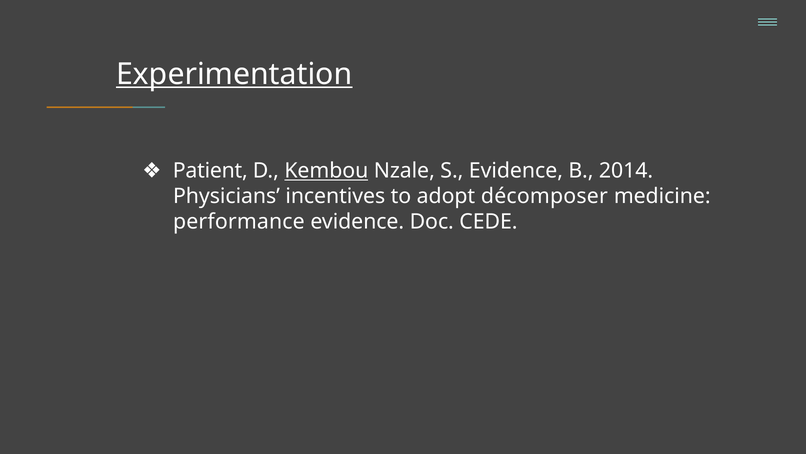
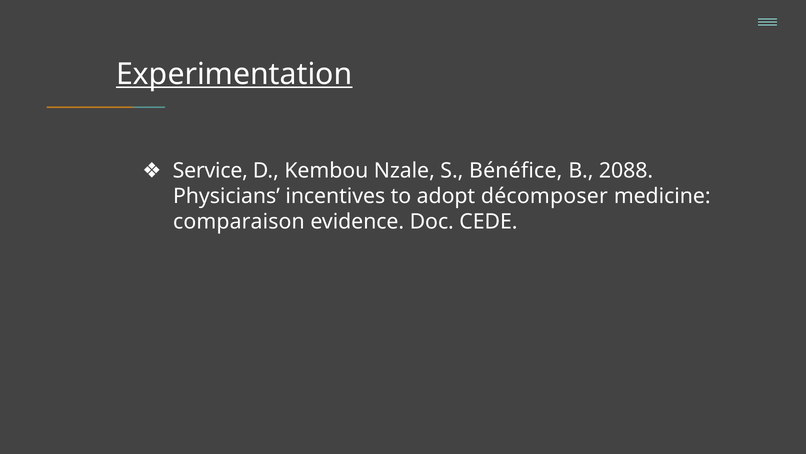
Patient: Patient -> Service
Kembou underline: present -> none
S Evidence: Evidence -> Bénéfice
2014: 2014 -> 2088
performance: performance -> comparaison
